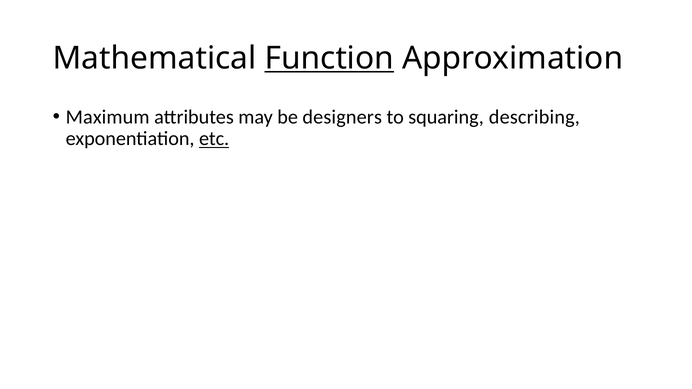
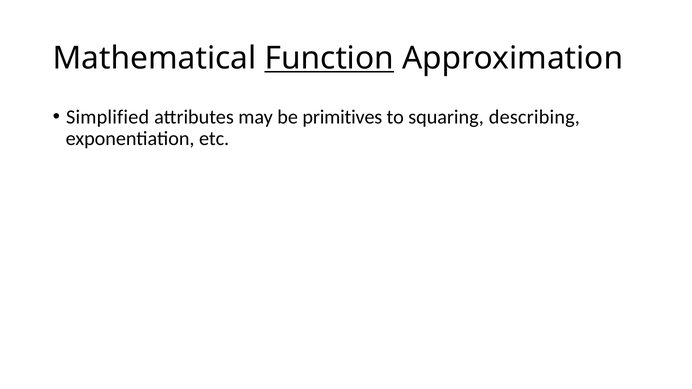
Maximum: Maximum -> Simplified
designers: designers -> primitives
etc underline: present -> none
